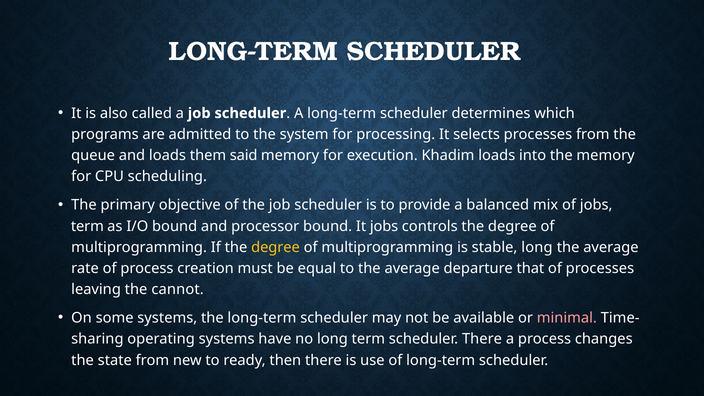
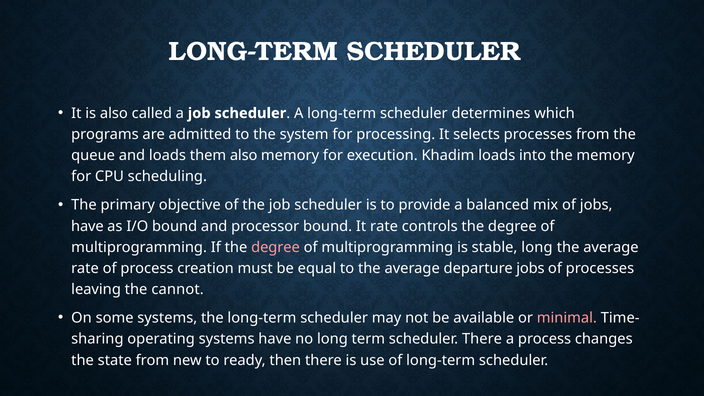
them said: said -> also
term at (87, 226): term -> have
It jobs: jobs -> rate
degree at (276, 247) colour: yellow -> pink
departure that: that -> jobs
